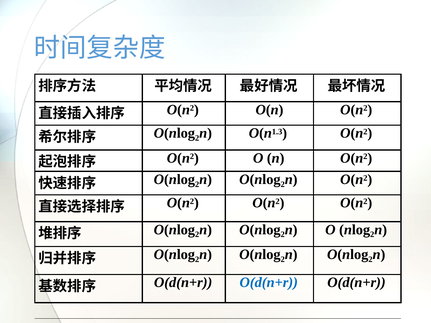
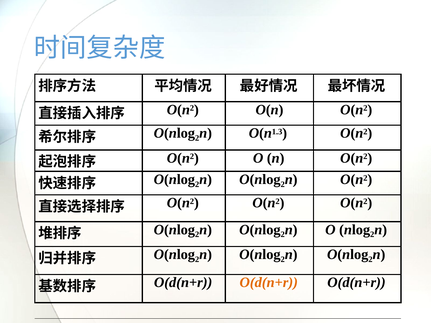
O(d(n+r at (269, 283) colour: blue -> orange
